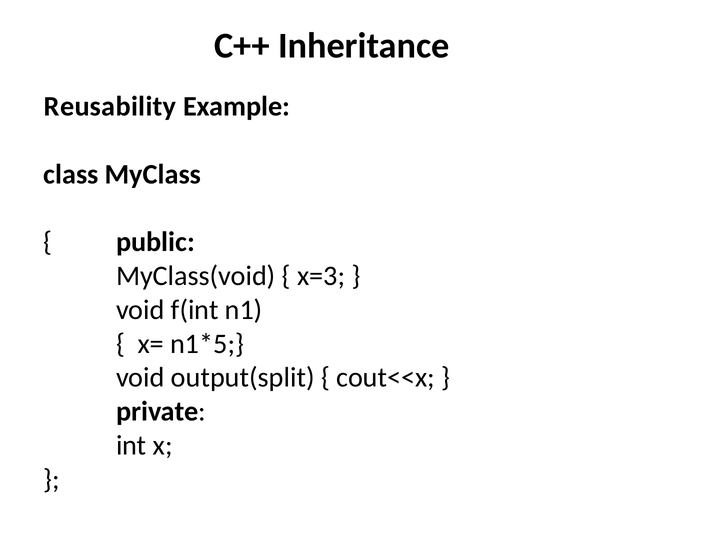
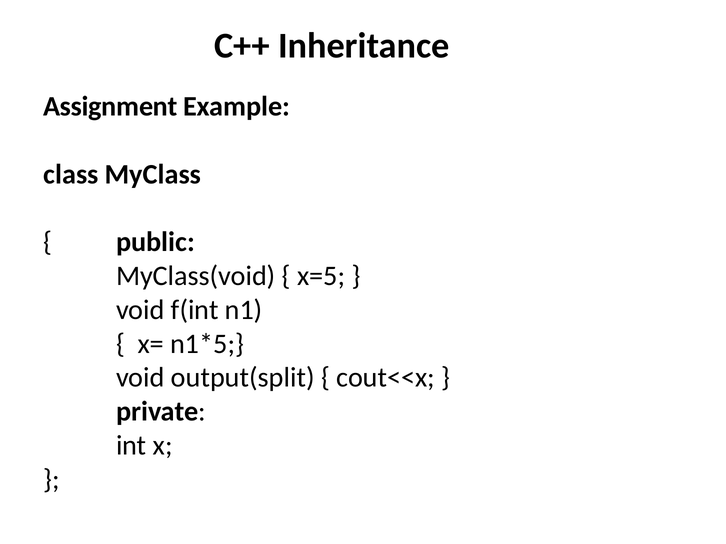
Reusability: Reusability -> Assignment
x=3: x=3 -> x=5
